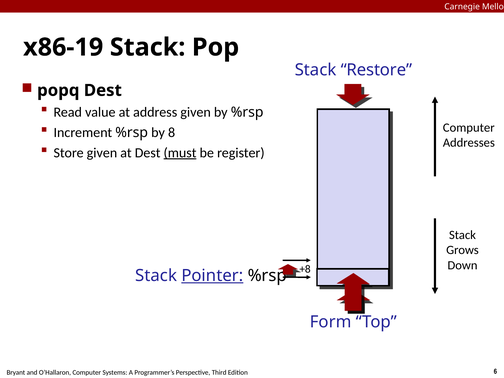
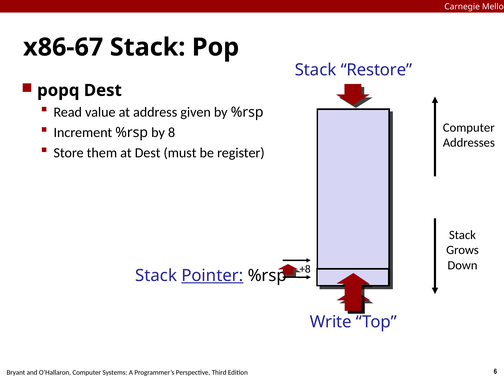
x86-19: x86-19 -> x86-67
Store given: given -> them
must underline: present -> none
Form: Form -> Write
